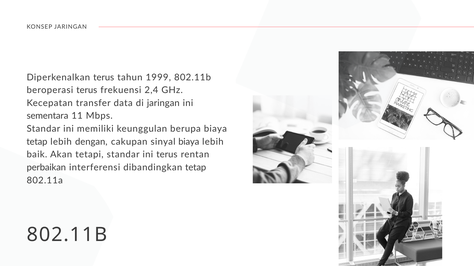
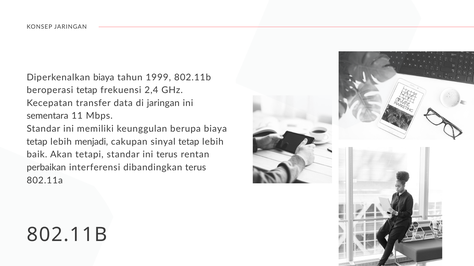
Diperkenalkan terus: terus -> biaya
beroperasi terus: terus -> tetap
dengan: dengan -> menjadi
sinyal biaya: biaya -> tetap
dibandingkan tetap: tetap -> terus
